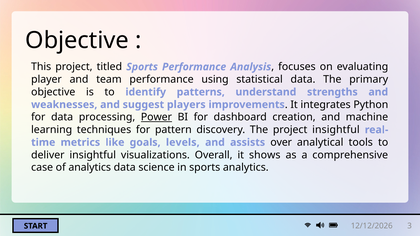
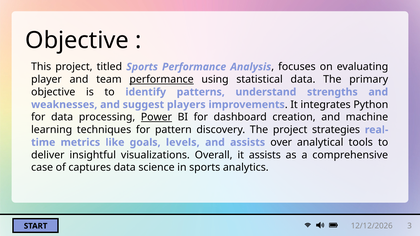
performance at (162, 80) underline: none -> present
project insightful: insightful -> strategies
it shows: shows -> assists
of analytics: analytics -> captures
